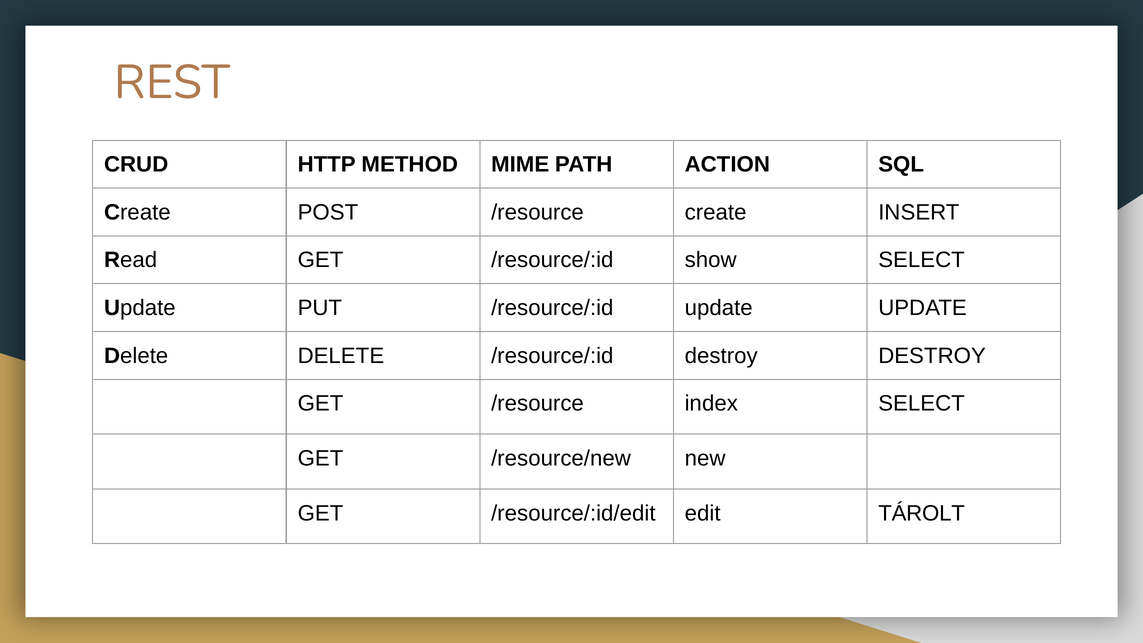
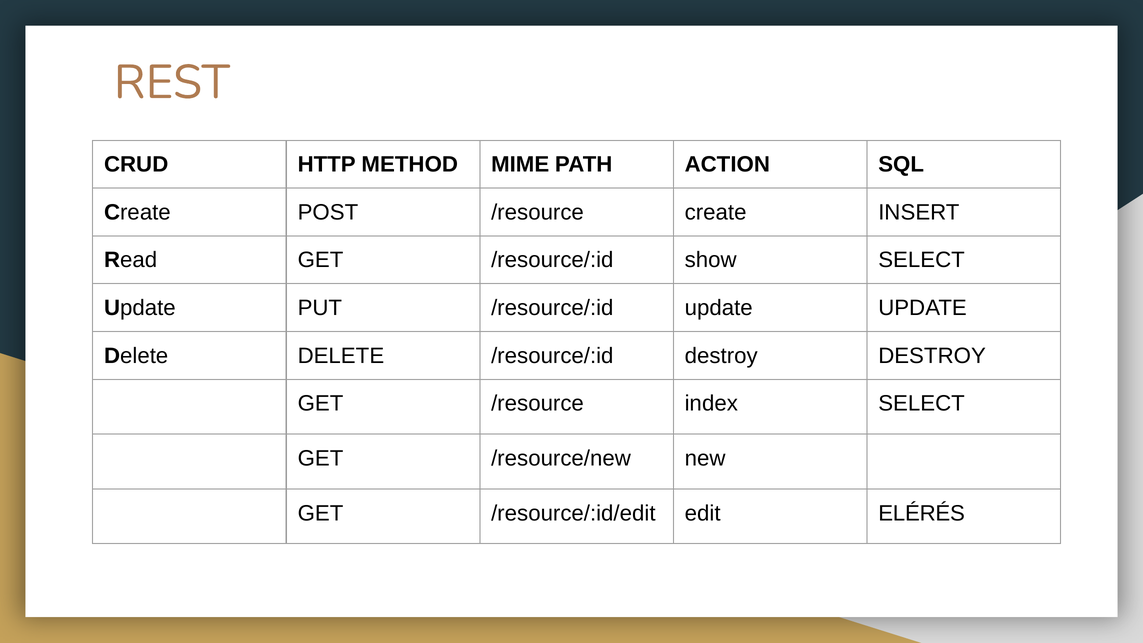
TÁROLT: TÁROLT -> ELÉRÉS
